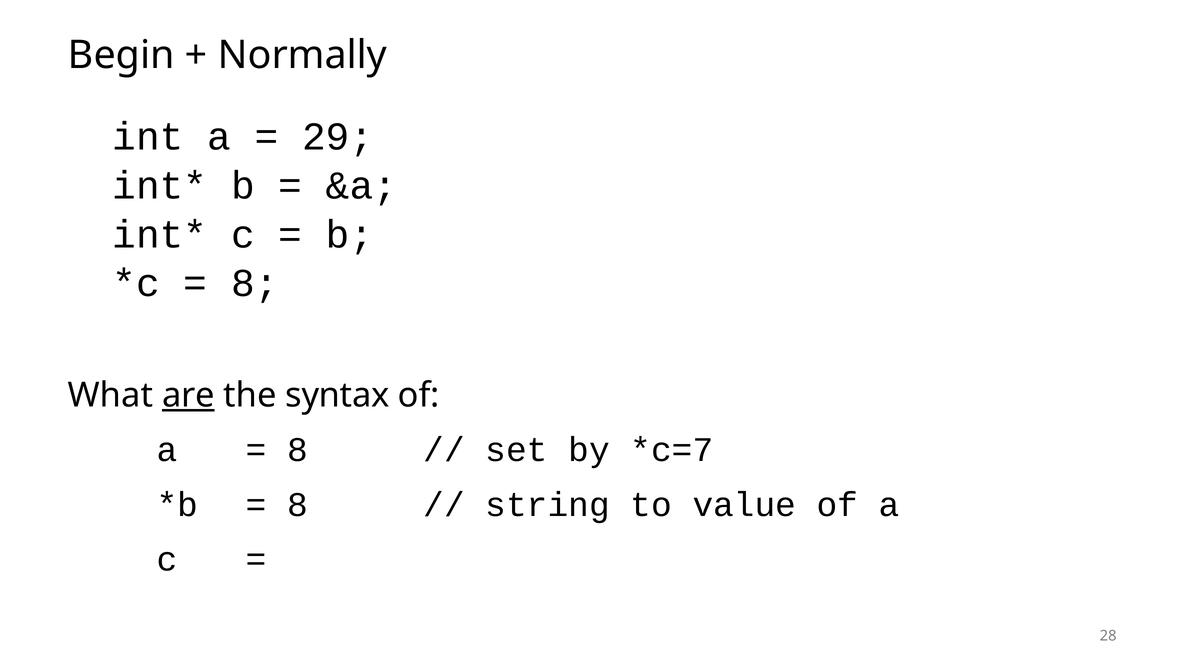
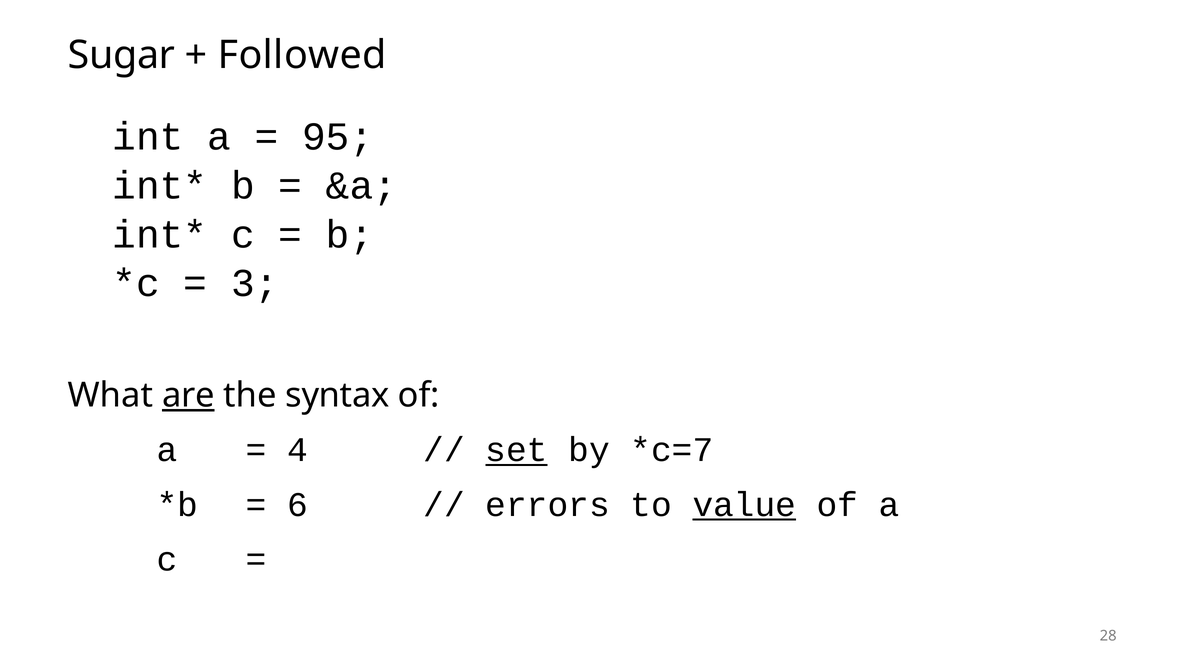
Begin: Begin -> Sugar
Normally: Normally -> Followed
29: 29 -> 95
8 at (255, 283): 8 -> 3
8 at (297, 450): 8 -> 4
set underline: none -> present
8 at (297, 504): 8 -> 6
string: string -> errors
value underline: none -> present
